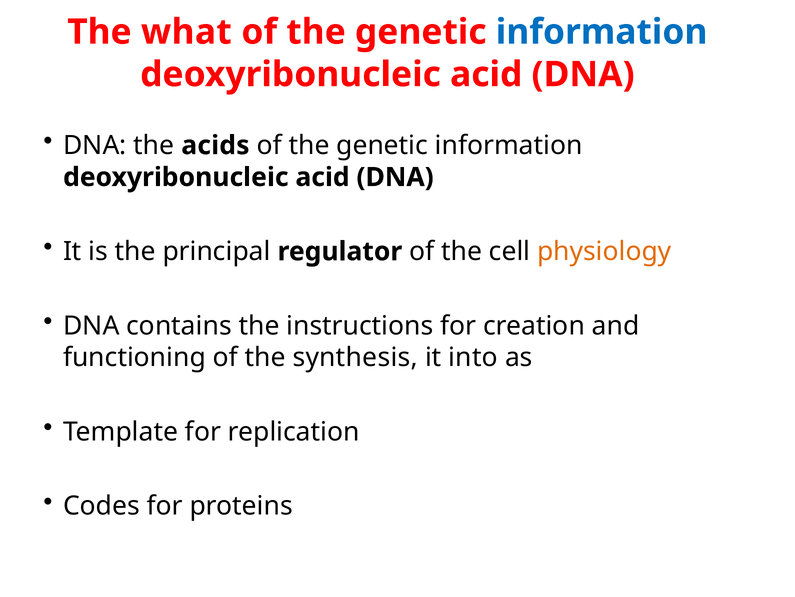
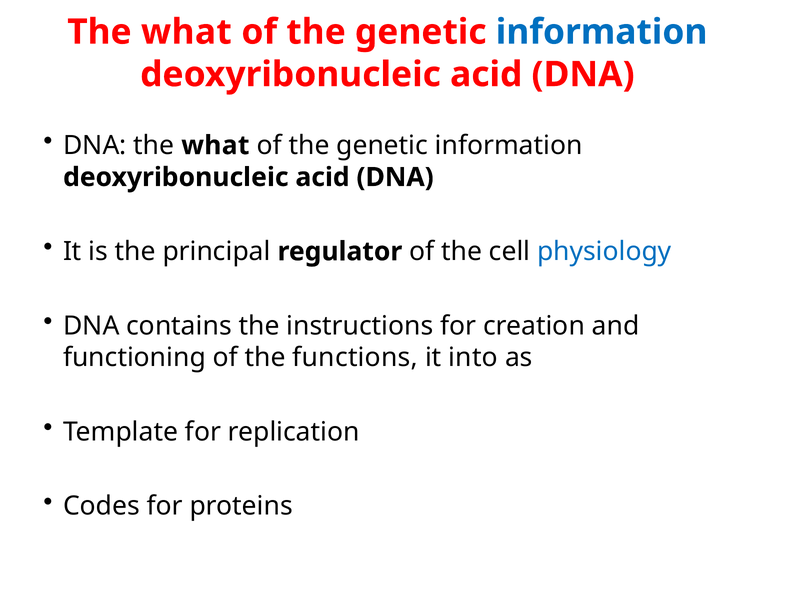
DNA the acids: acids -> what
physiology colour: orange -> blue
synthesis: synthesis -> functions
